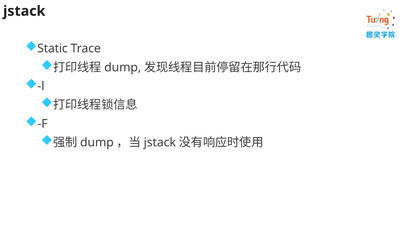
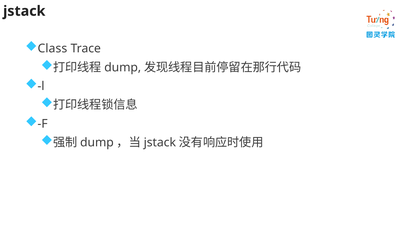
Static: Static -> Class
